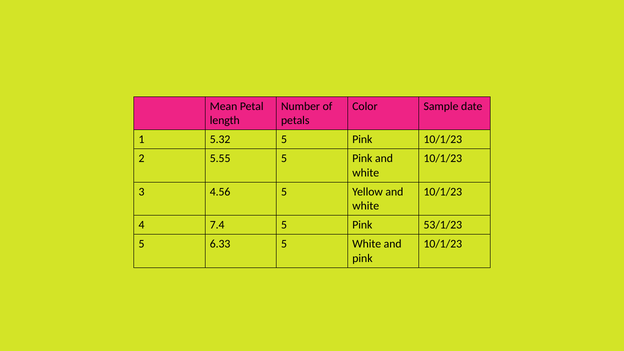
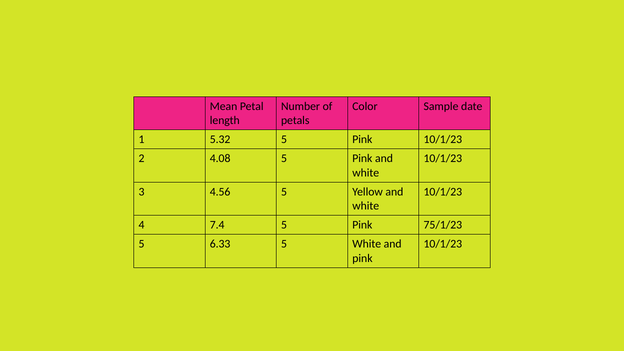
5.55: 5.55 -> 4.08
53/1/23: 53/1/23 -> 75/1/23
